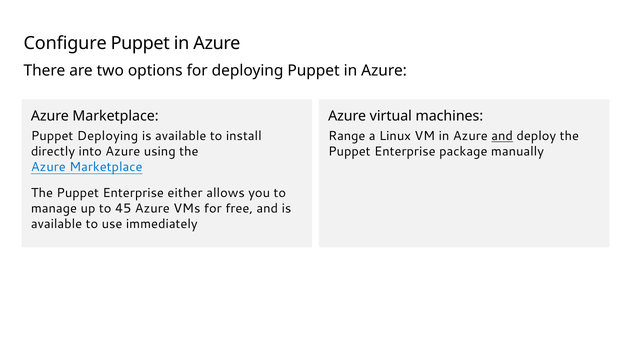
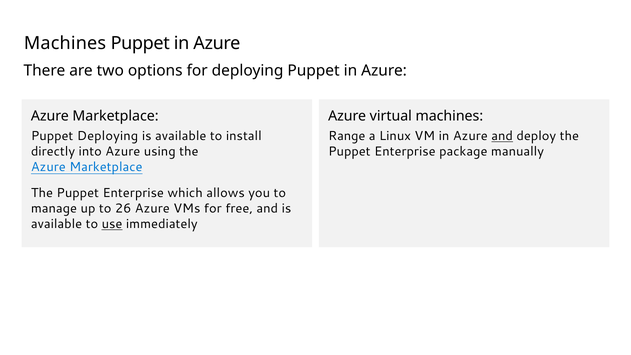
Configure at (65, 43): Configure -> Machines
either: either -> which
45: 45 -> 26
use underline: none -> present
